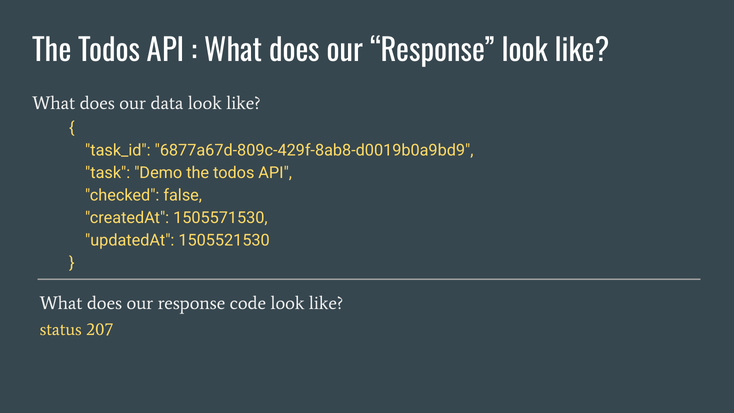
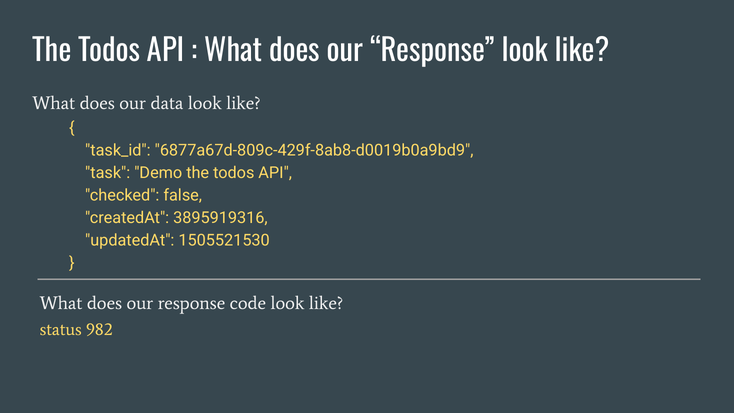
1505571530: 1505571530 -> 3895919316
207: 207 -> 982
